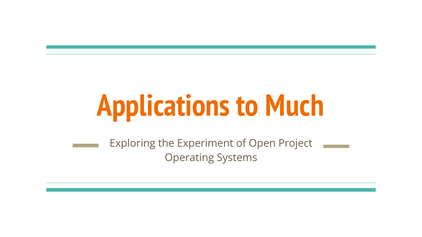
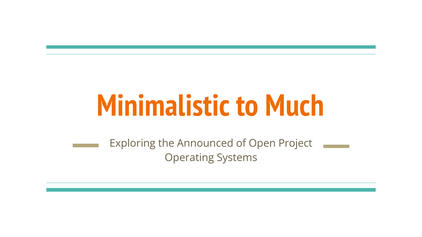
Applications: Applications -> Minimalistic
Experiment: Experiment -> Announced
